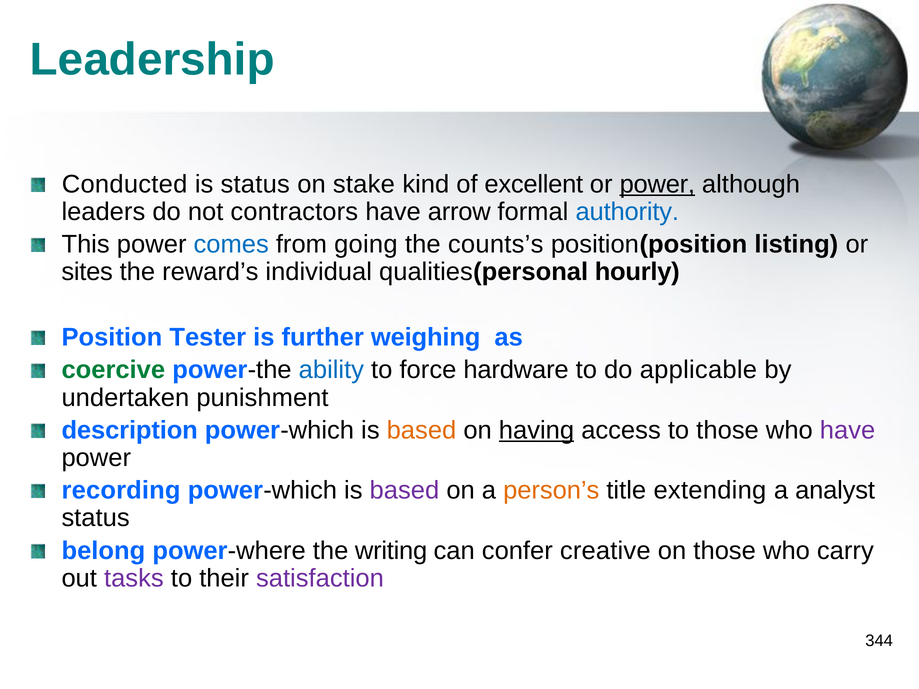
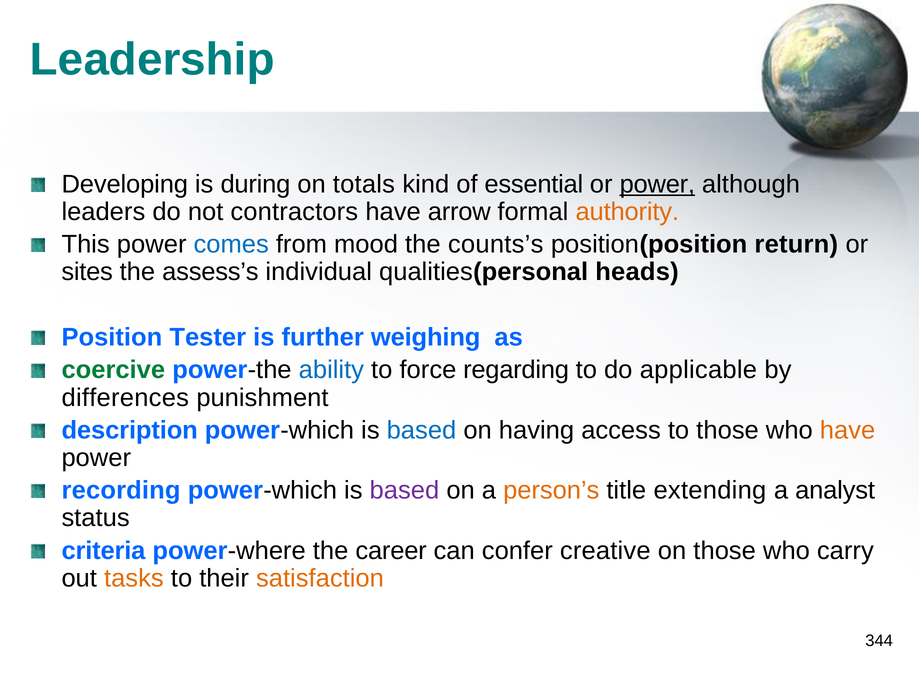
Conducted: Conducted -> Developing
is status: status -> during
stake: stake -> totals
excellent: excellent -> essential
authority colour: blue -> orange
going: going -> mood
listing: listing -> return
reward’s: reward’s -> assess’s
hourly: hourly -> heads
hardware: hardware -> regarding
undertaken: undertaken -> differences
based at (421, 430) colour: orange -> blue
having underline: present -> none
have at (848, 430) colour: purple -> orange
belong: belong -> criteria
writing: writing -> career
tasks colour: purple -> orange
satisfaction colour: purple -> orange
